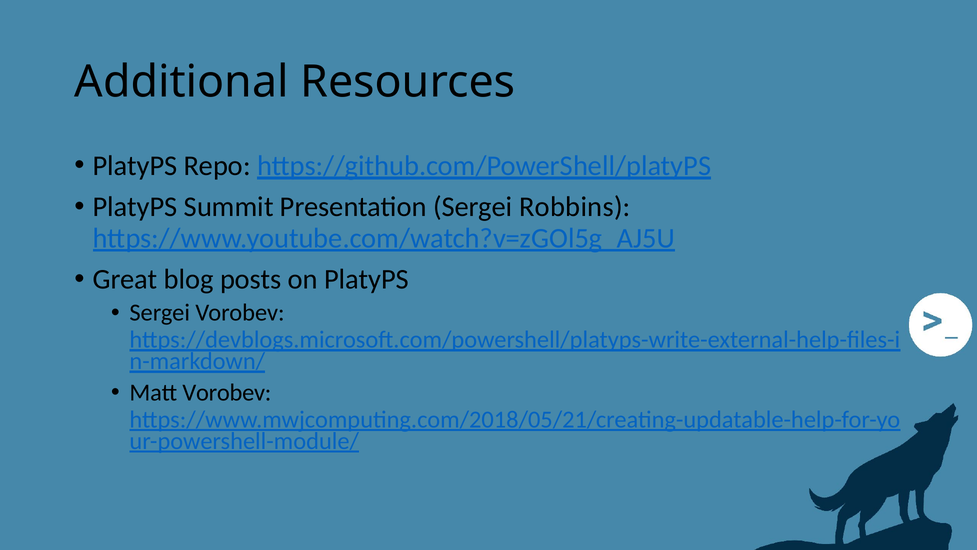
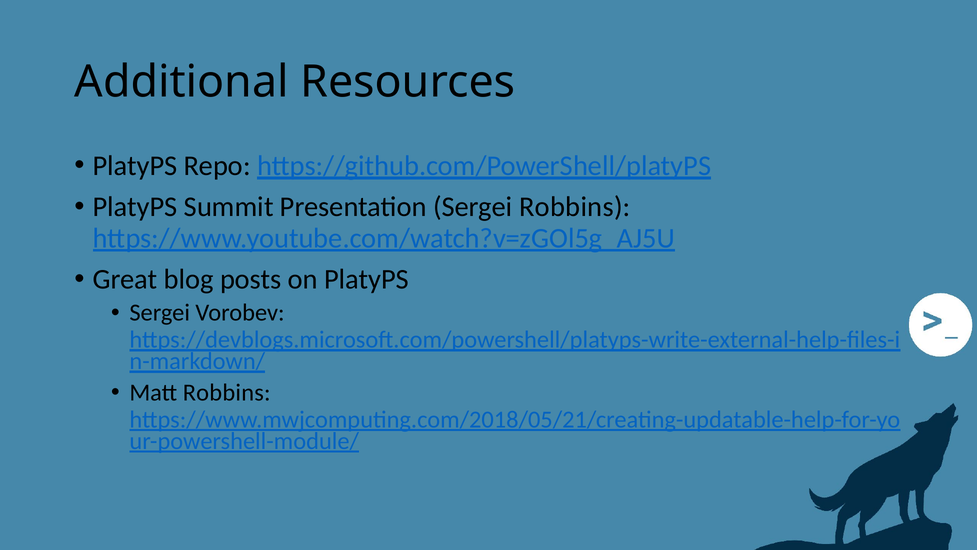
Matt Vorobev: Vorobev -> Robbins
